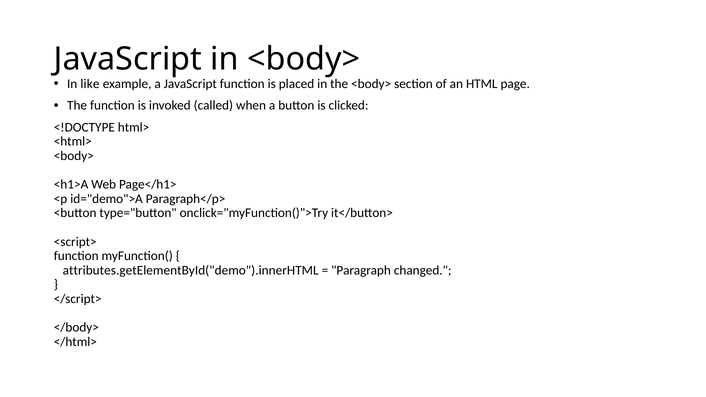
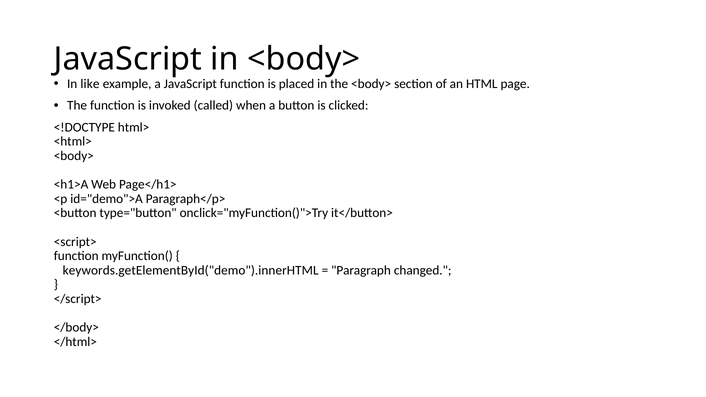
attributes.getElementById("demo").innerHTML: attributes.getElementById("demo").innerHTML -> keywords.getElementById("demo").innerHTML
